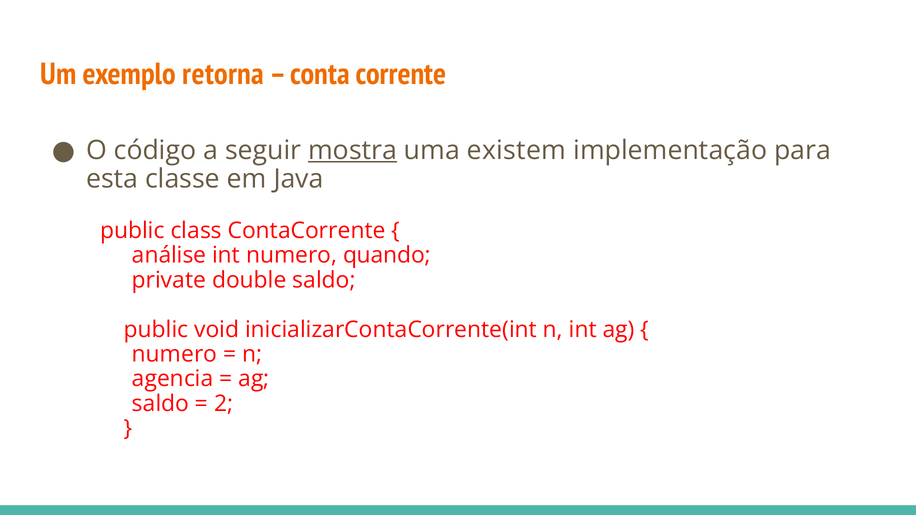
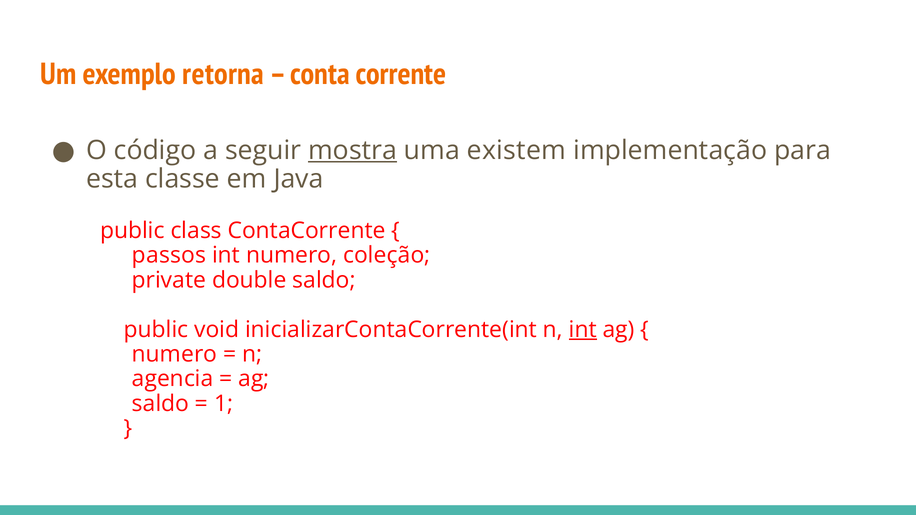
análise: análise -> passos
quando: quando -> coleção
int at (583, 330) underline: none -> present
2: 2 -> 1
